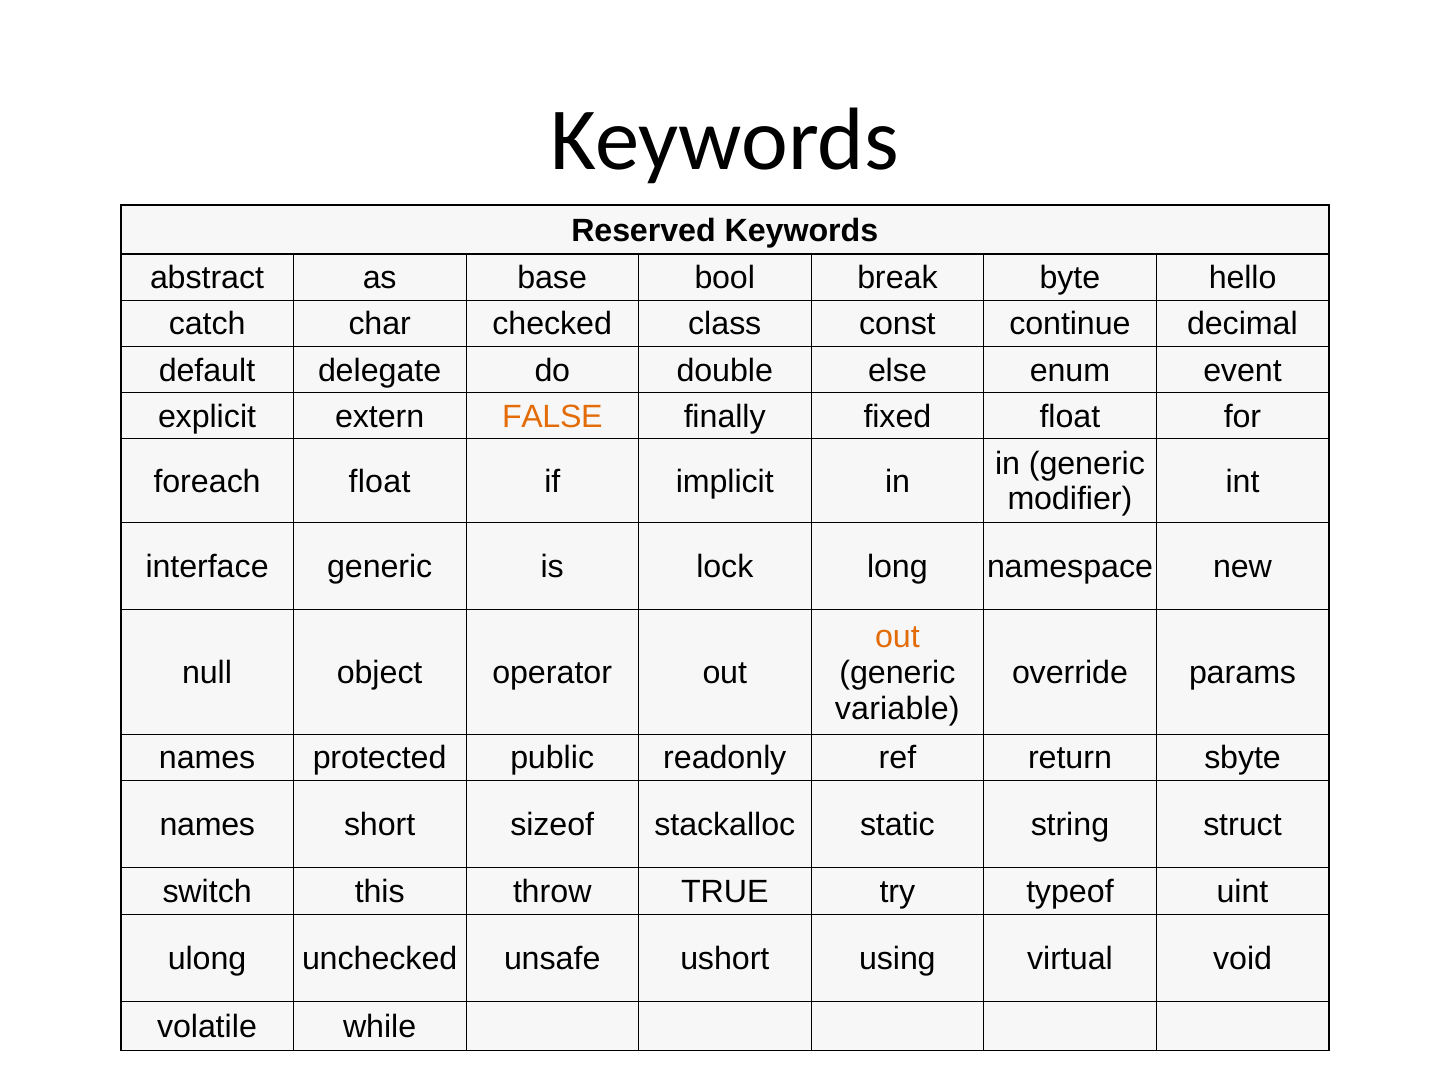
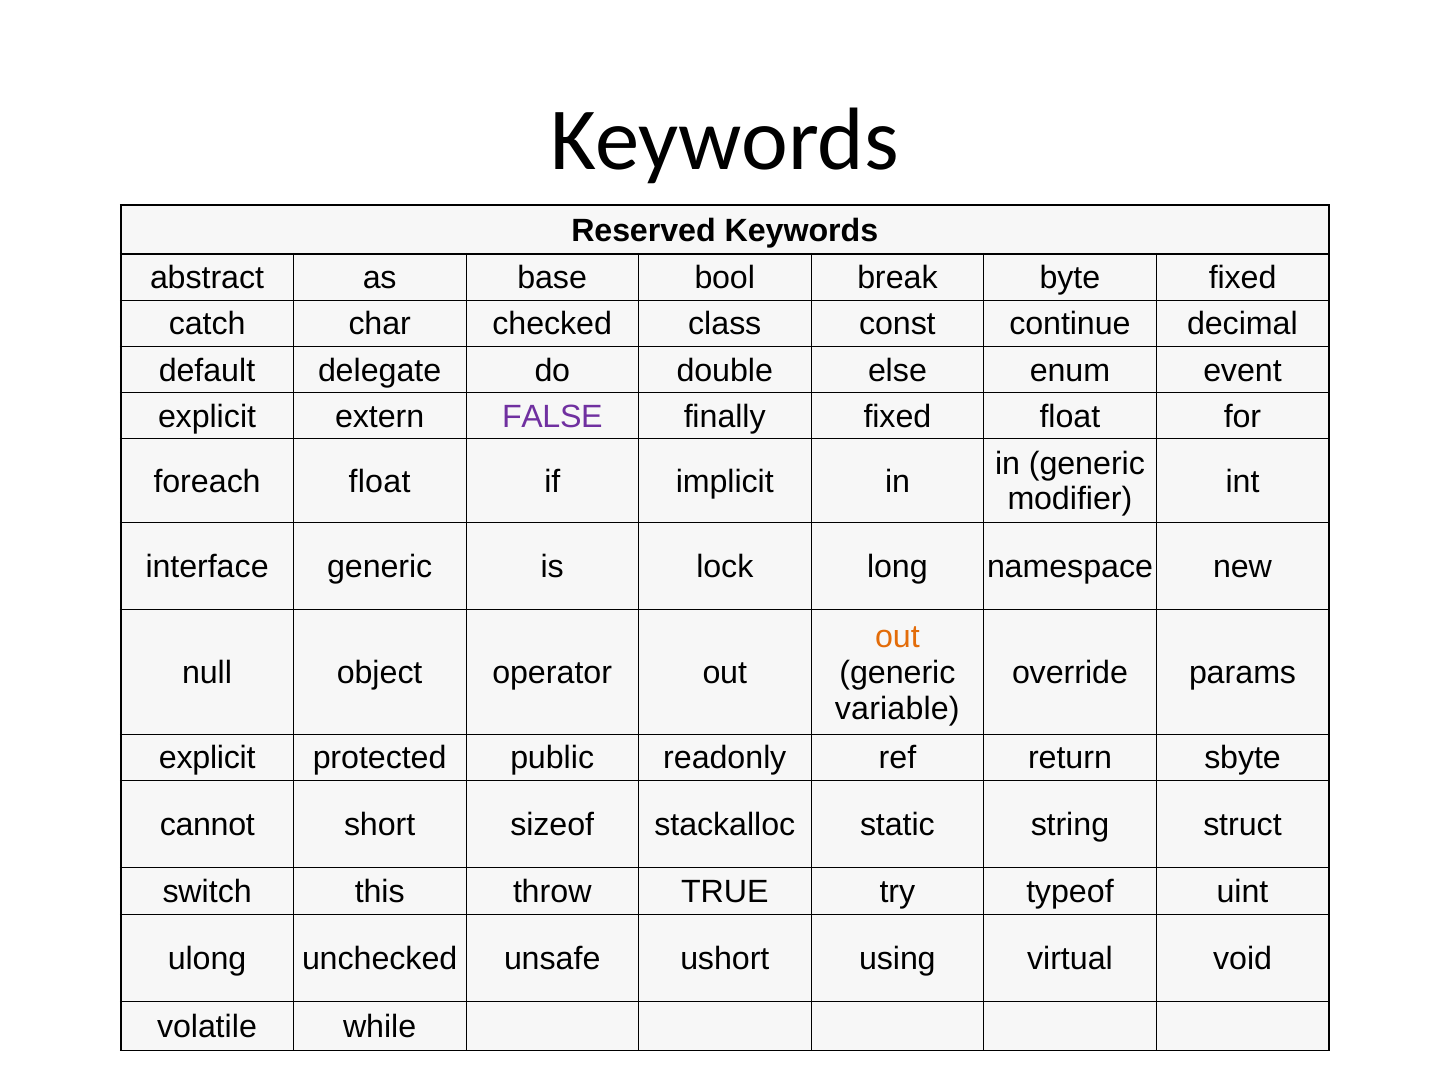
byte hello: hello -> fixed
FALSE colour: orange -> purple
names at (207, 759): names -> explicit
names at (207, 826): names -> cannot
